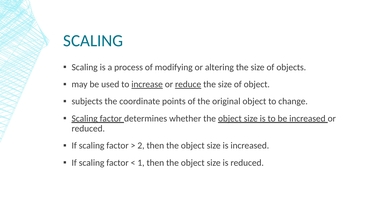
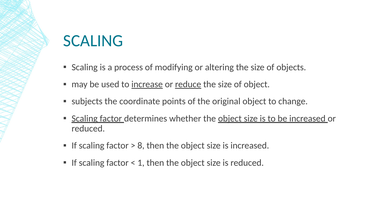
2: 2 -> 8
